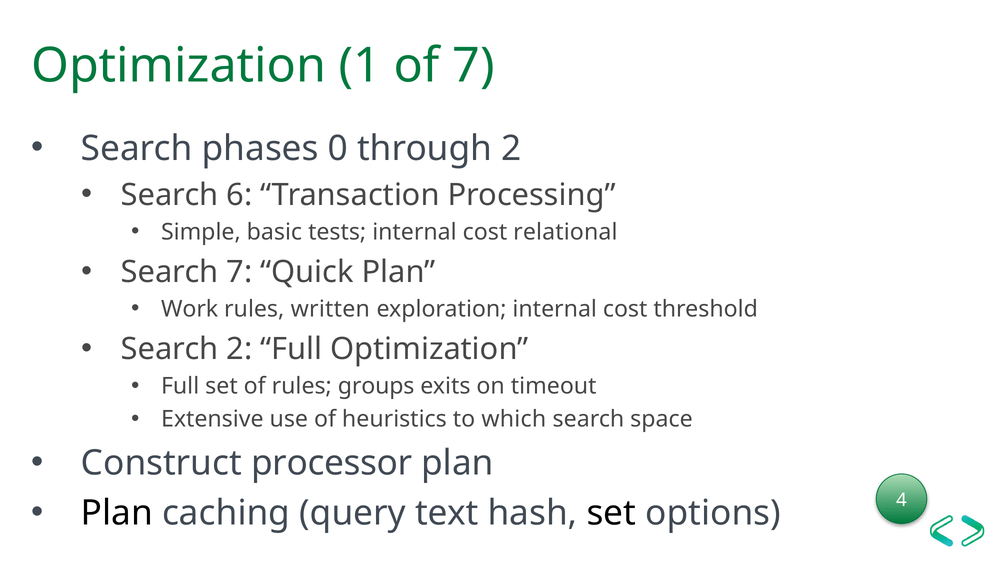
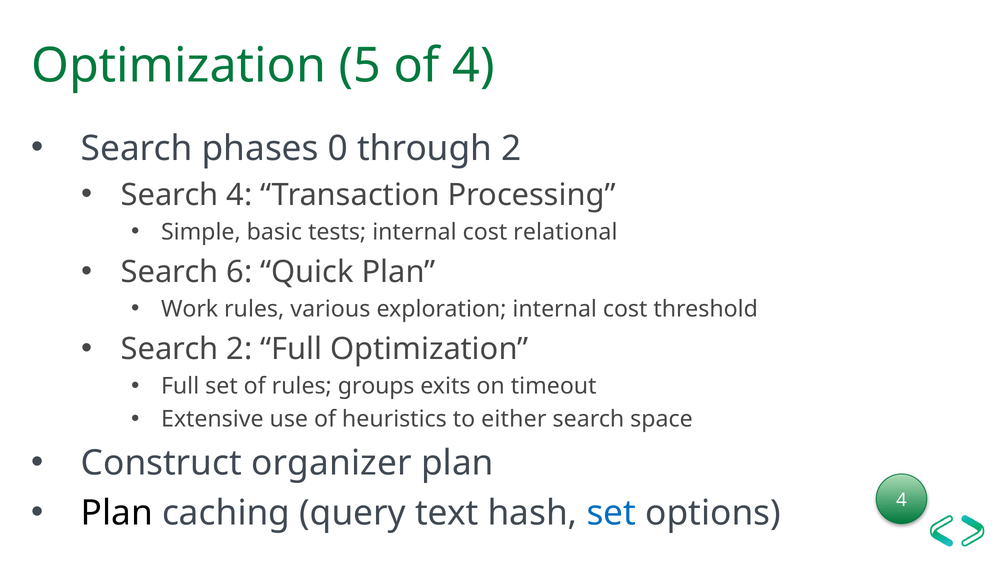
1: 1 -> 5
of 7: 7 -> 4
Search 6: 6 -> 4
Search 7: 7 -> 6
written: written -> various
which: which -> either
processor: processor -> organizer
set at (611, 514) colour: black -> blue
